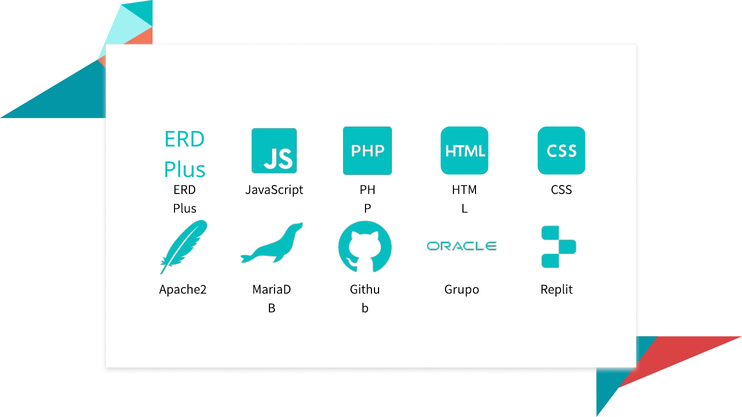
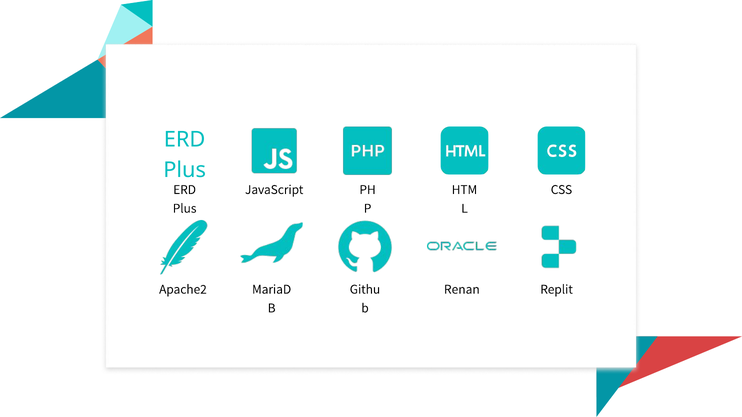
Grupo: Grupo -> Renan
